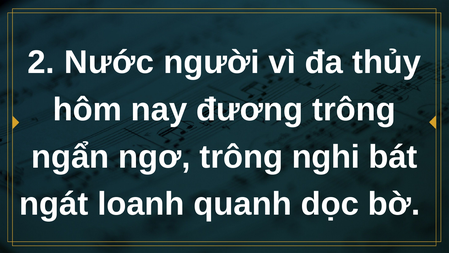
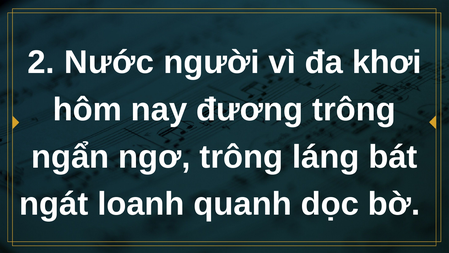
thủy: thủy -> khơi
nghi: nghi -> láng
